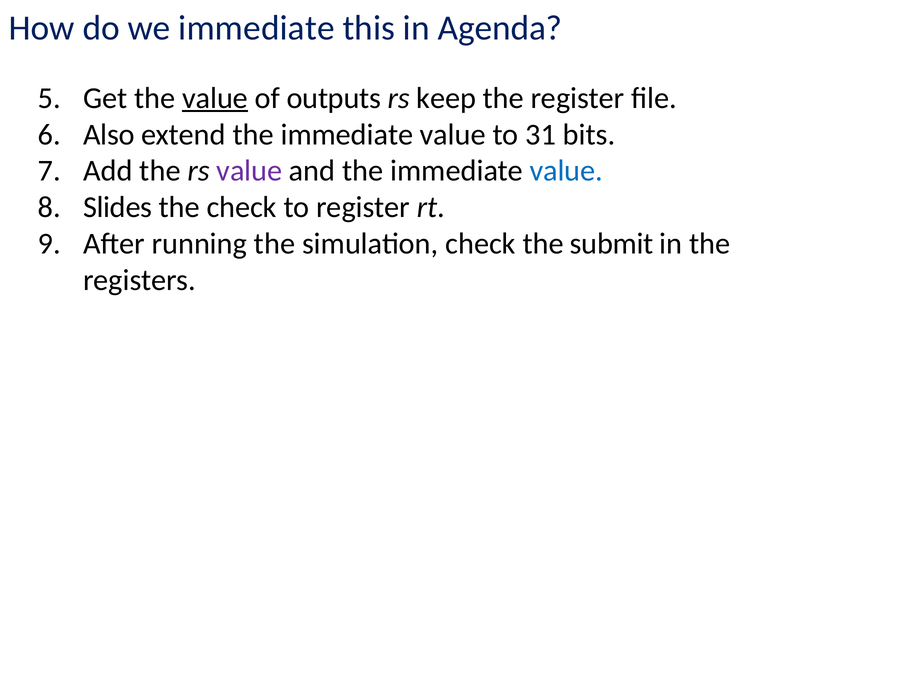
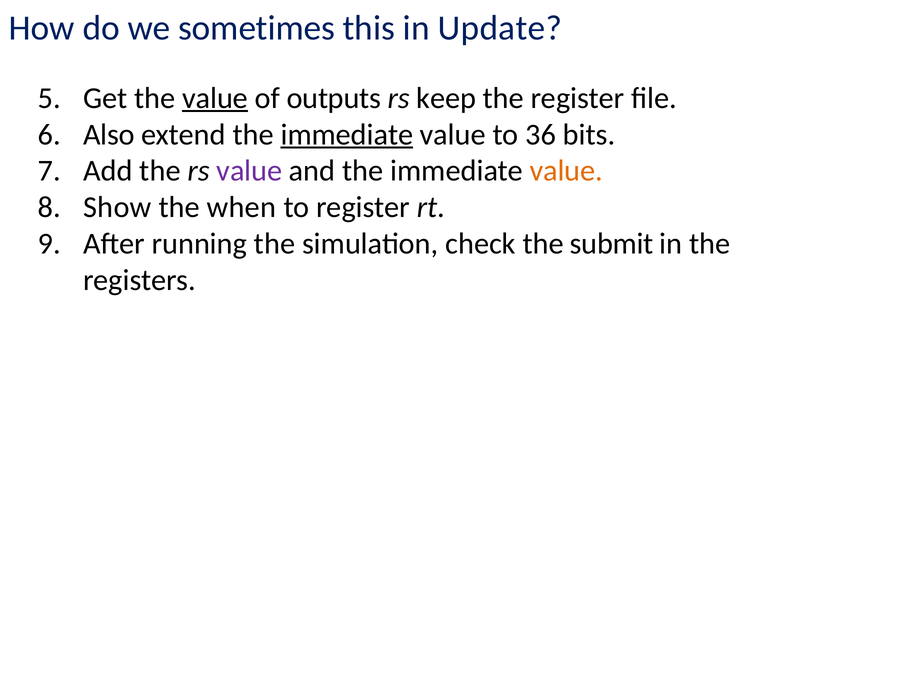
we immediate: immediate -> sometimes
Agenda: Agenda -> Update
immediate at (347, 134) underline: none -> present
31: 31 -> 36
value at (566, 171) colour: blue -> orange
Slides: Slides -> Show
the check: check -> when
